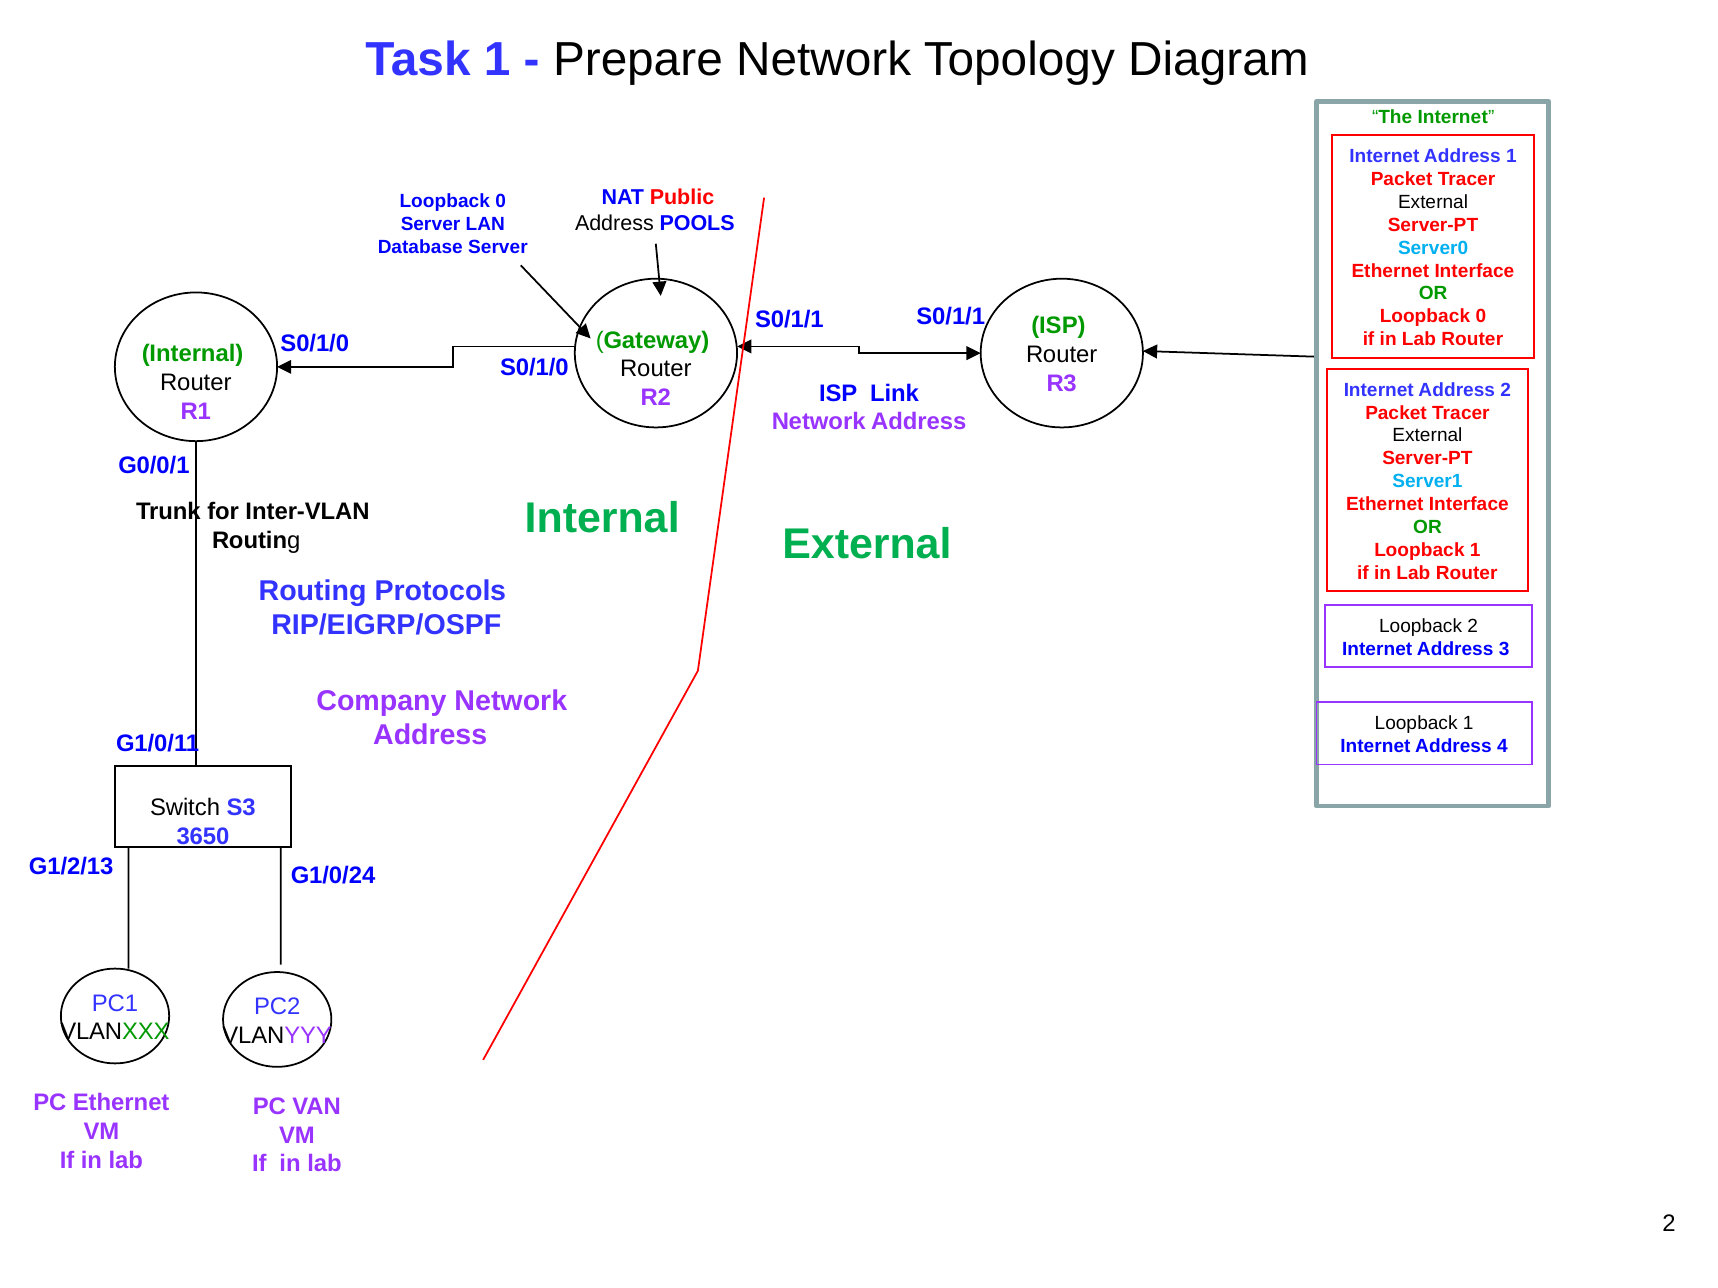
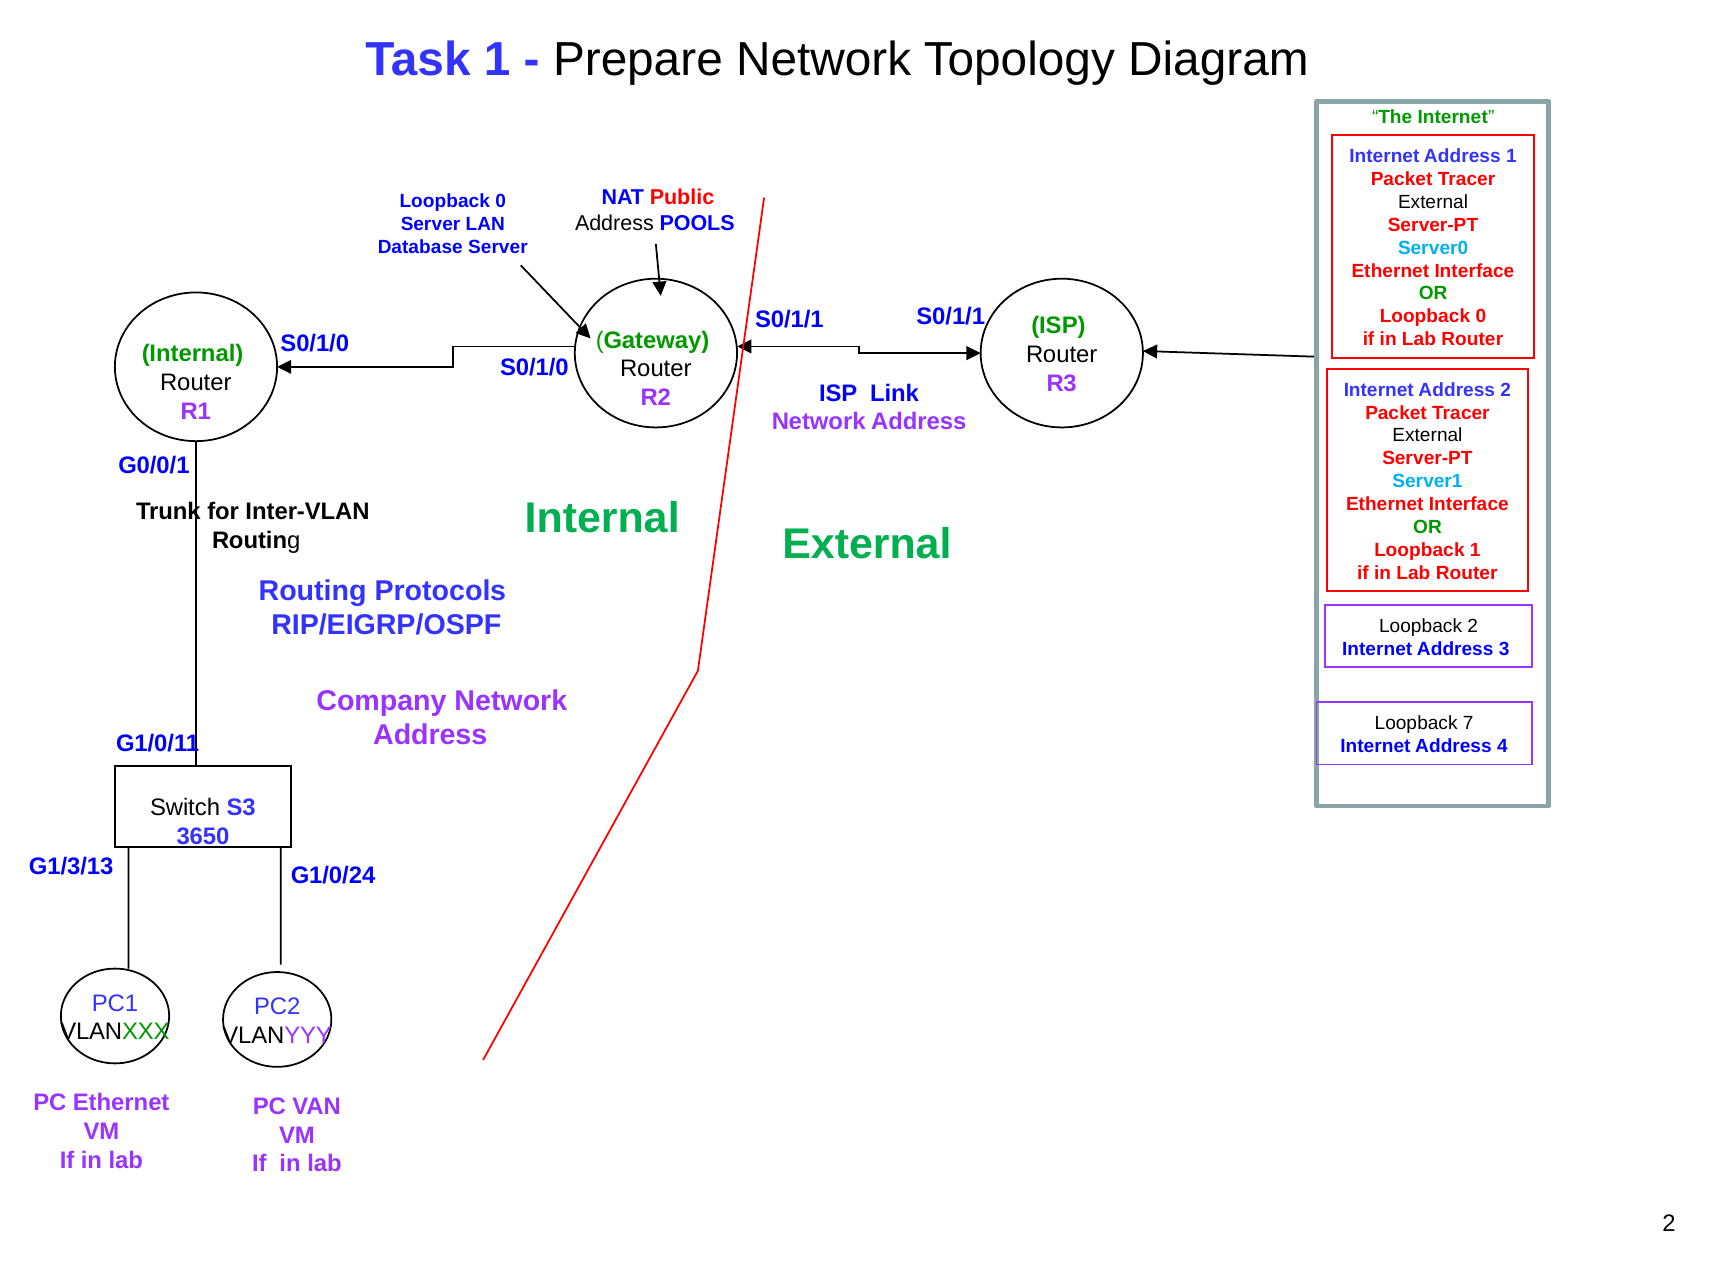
1 at (1468, 724): 1 -> 7
G1/2/13: G1/2/13 -> G1/3/13
